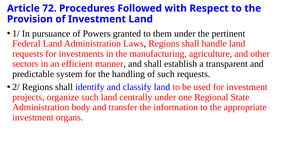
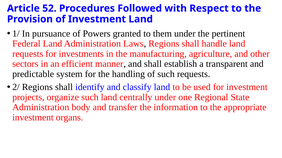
72: 72 -> 52
